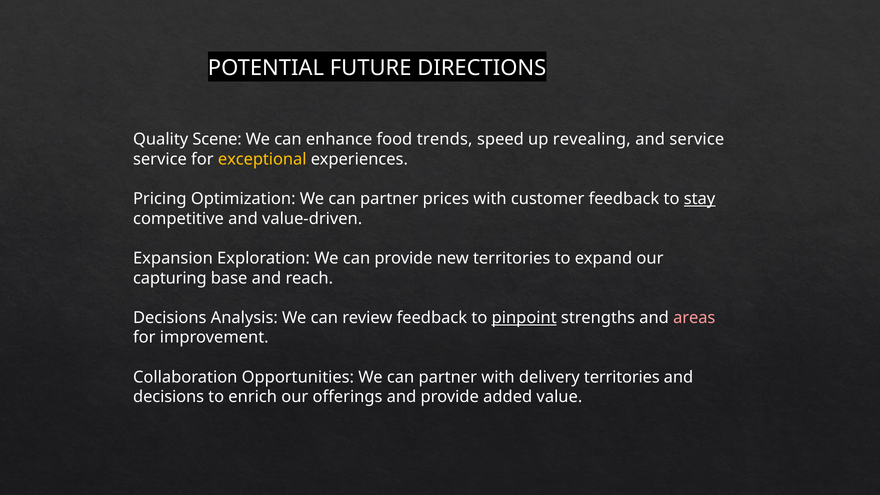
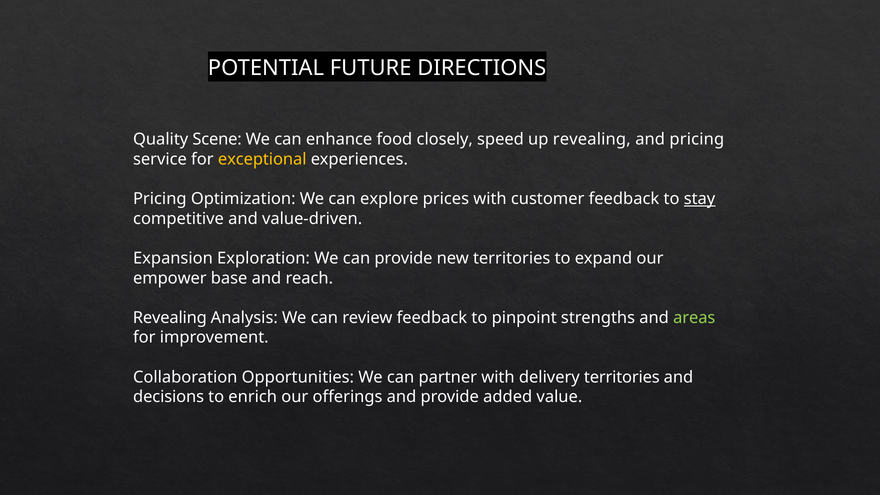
trends: trends -> closely
and service: service -> pricing
Optimization We can partner: partner -> explore
capturing: capturing -> empower
Decisions at (170, 318): Decisions -> Revealing
pinpoint underline: present -> none
areas colour: pink -> light green
